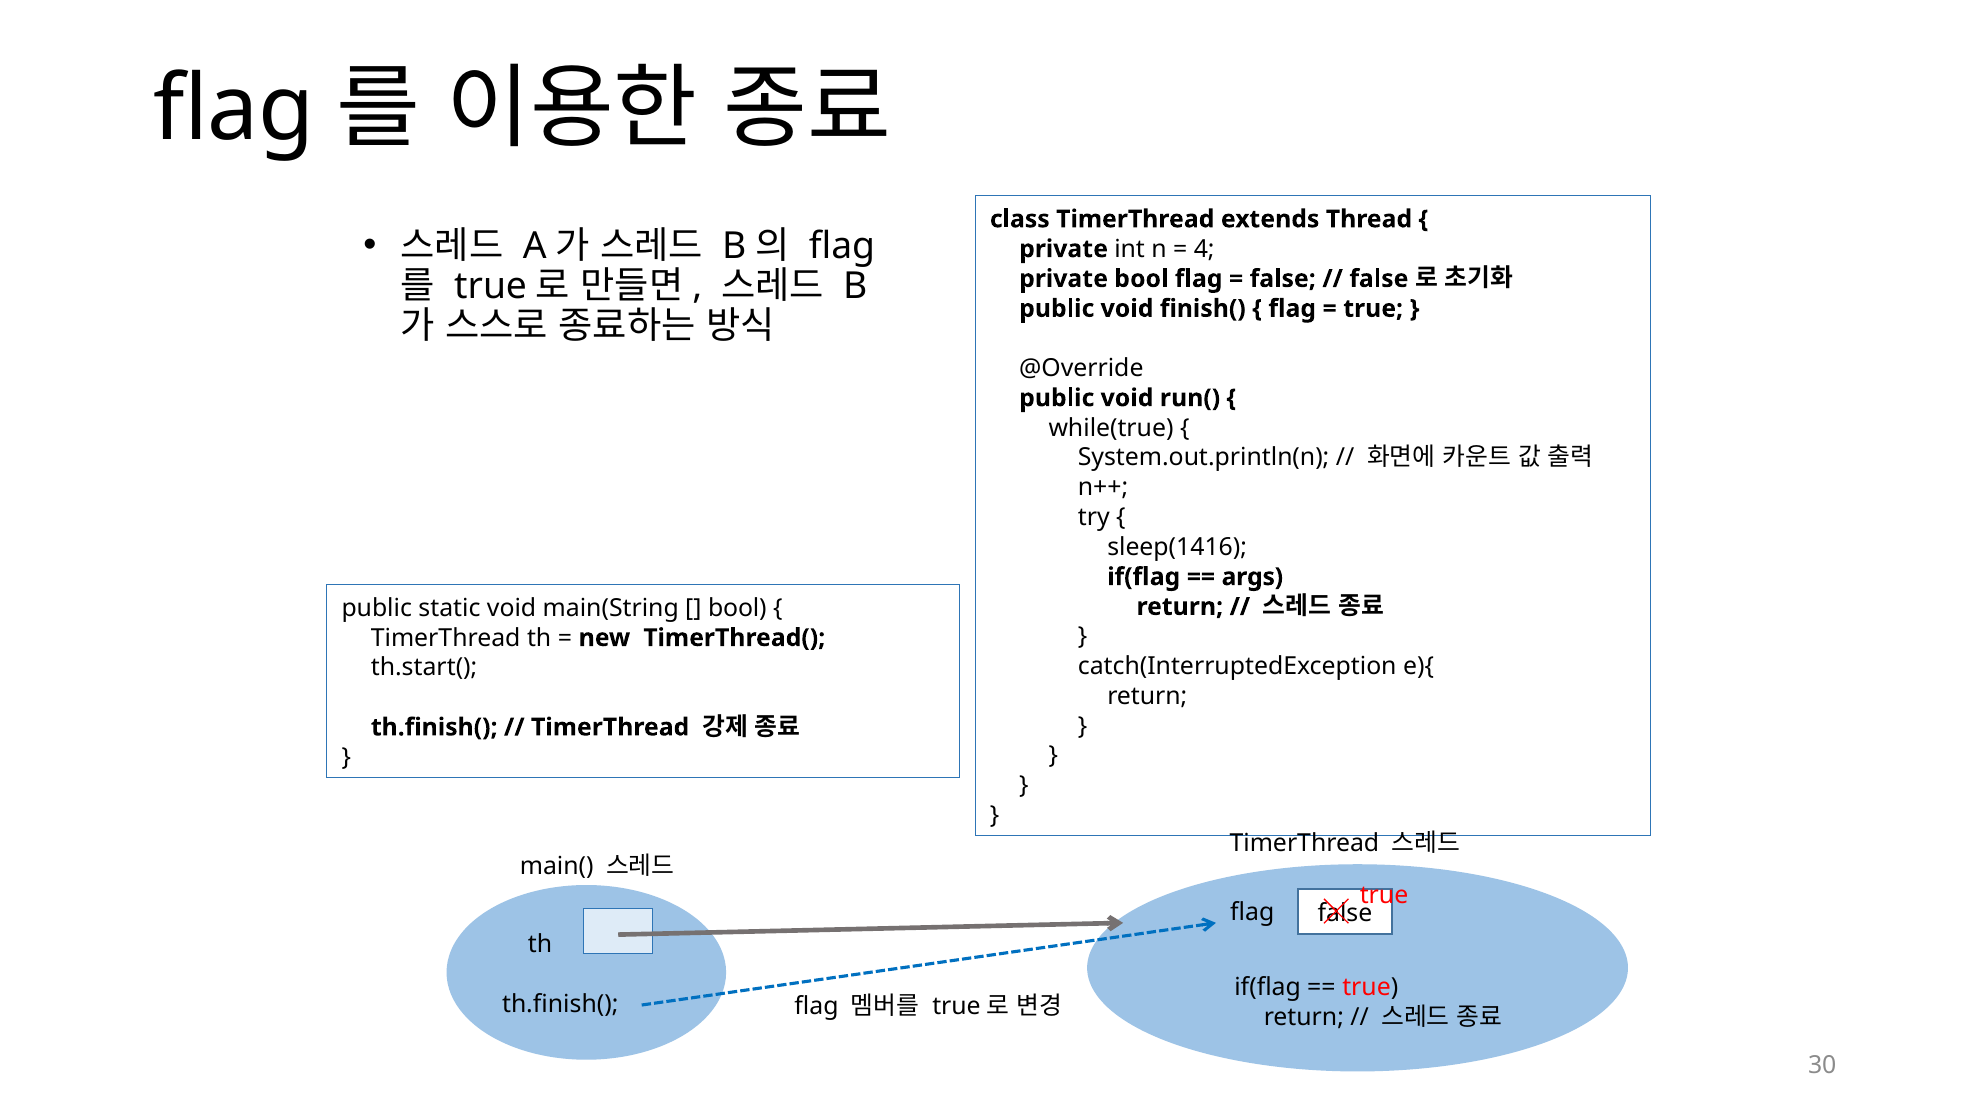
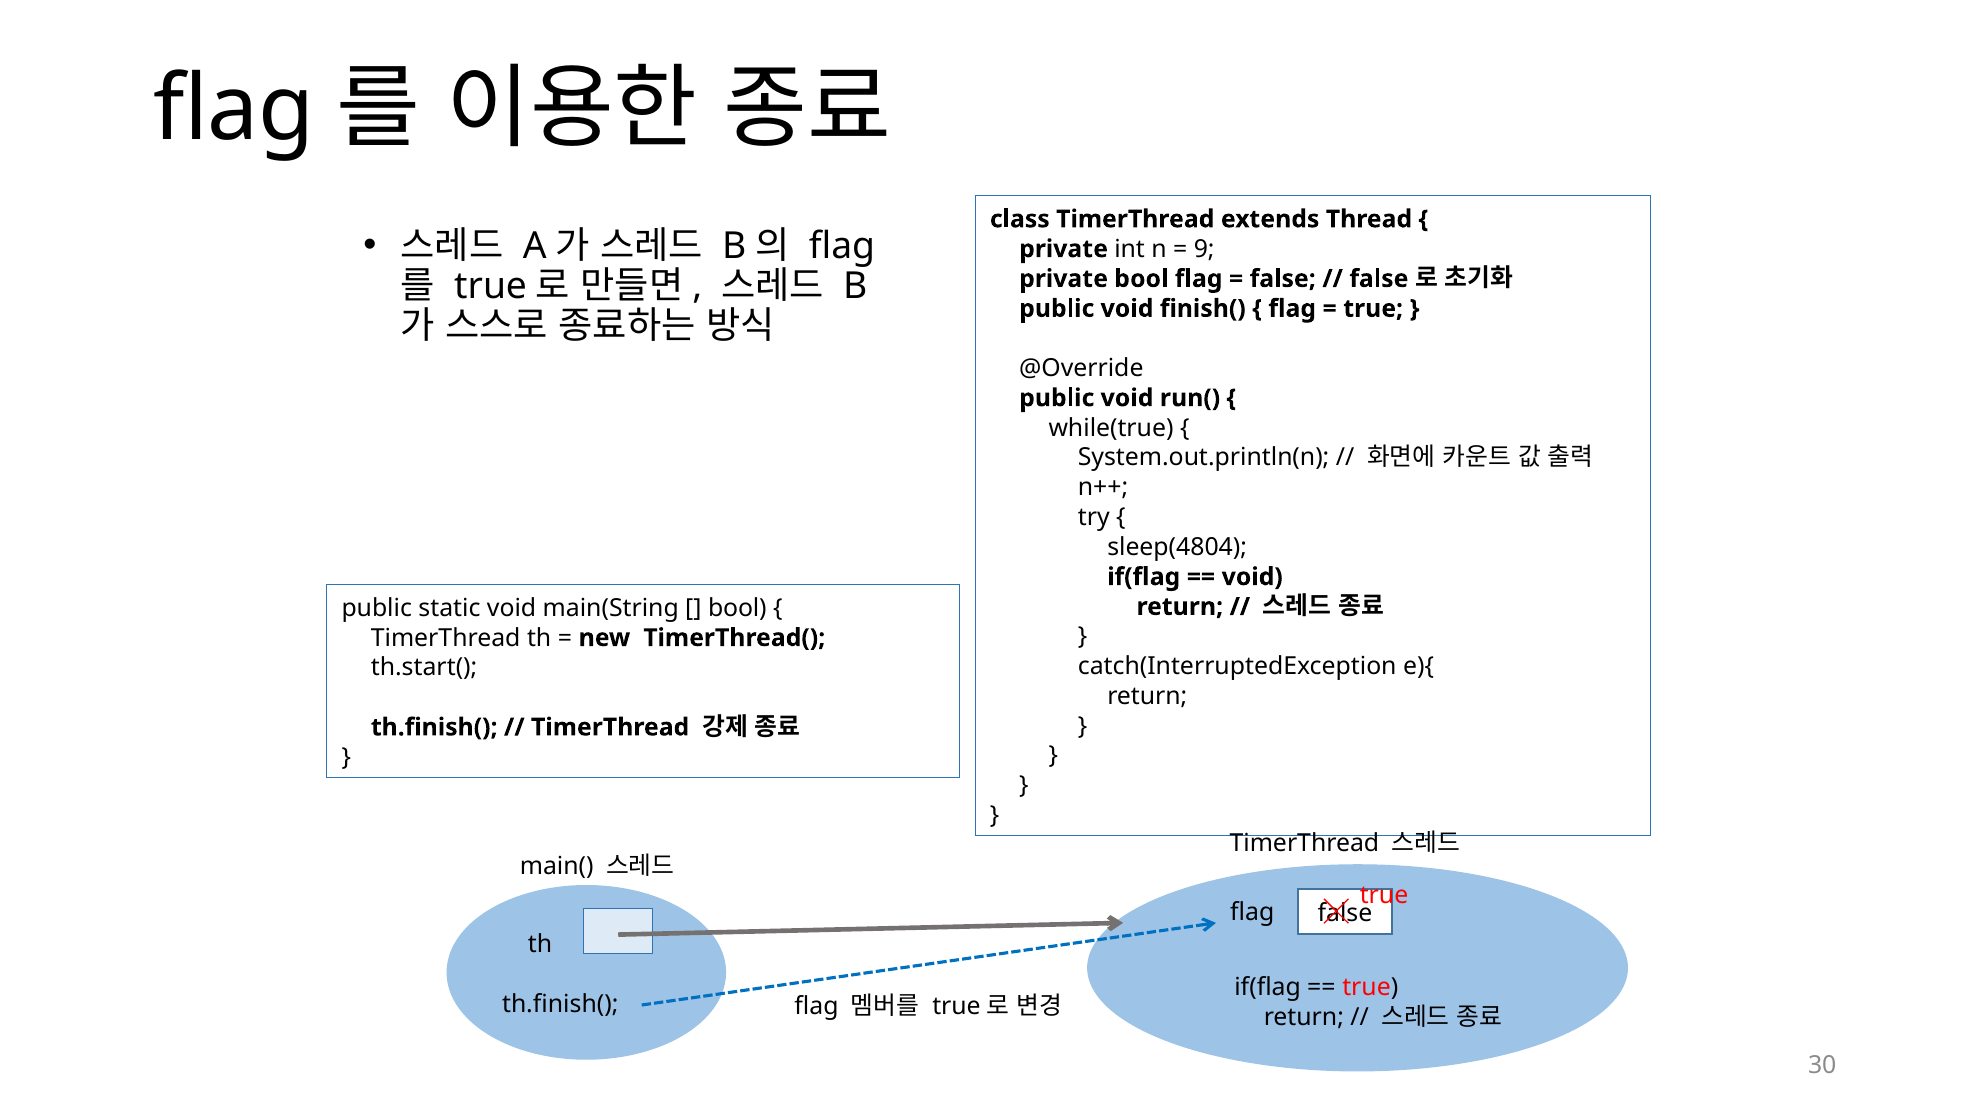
4: 4 -> 9
sleep(1416: sleep(1416 -> sleep(4804
args at (1252, 577): args -> void
